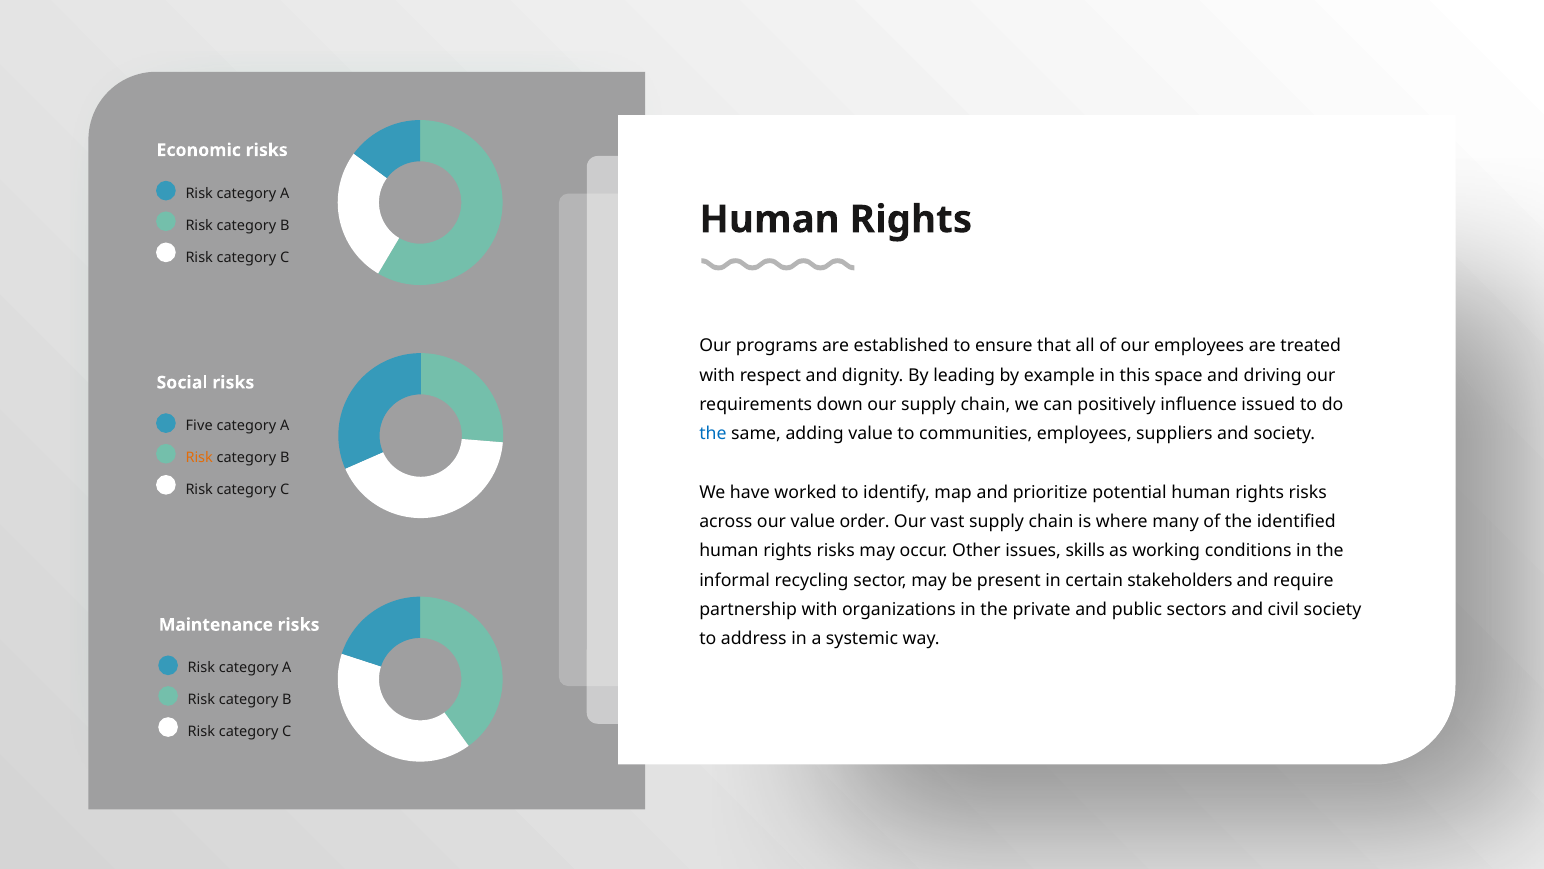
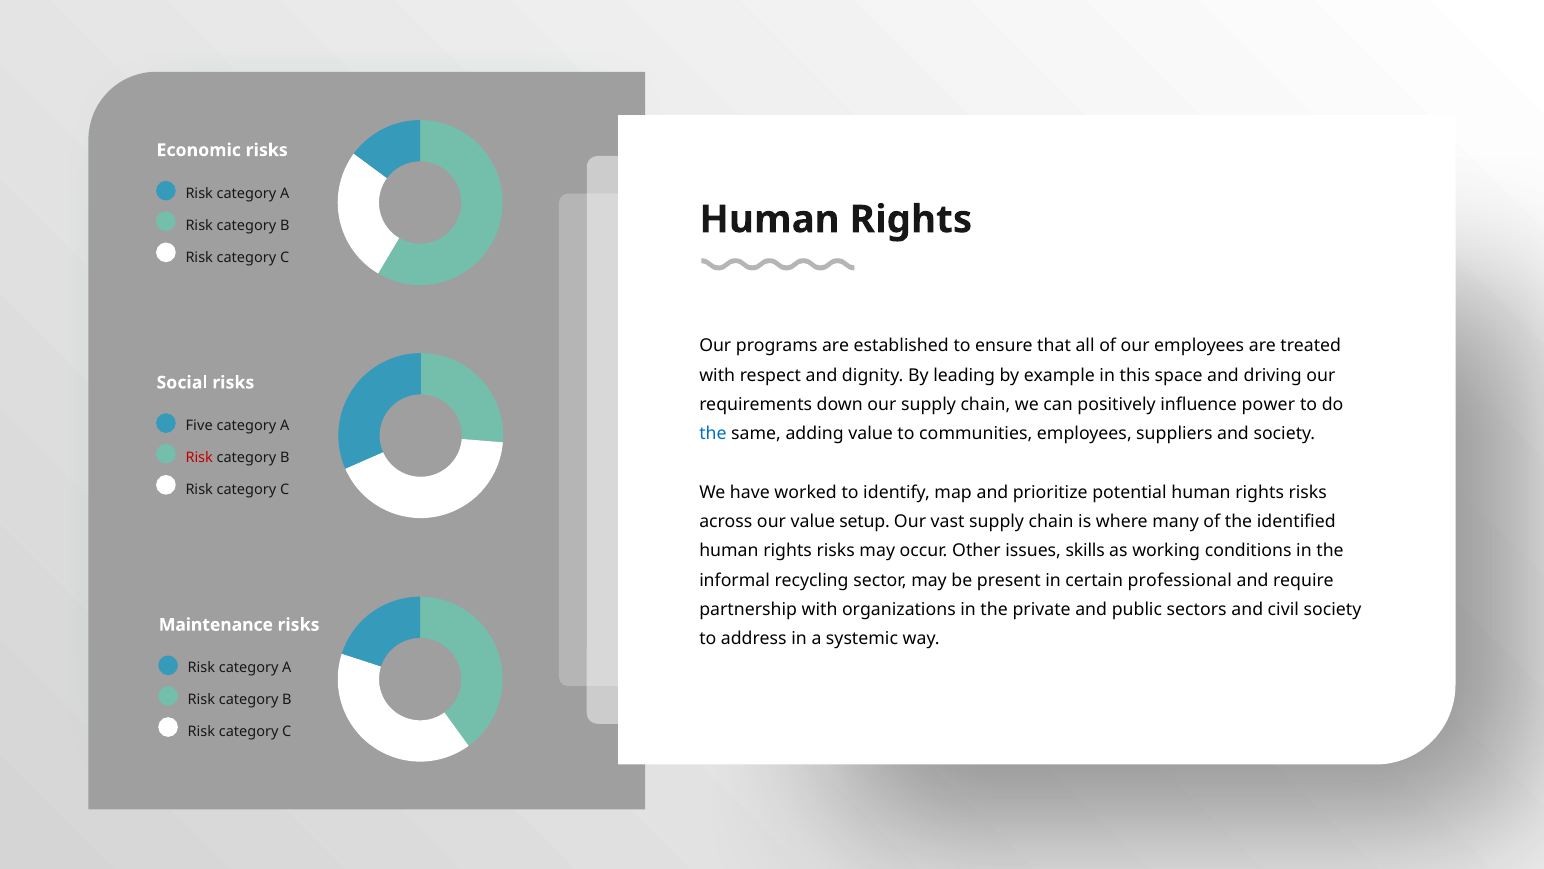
issued: issued -> power
Risk at (199, 458) colour: orange -> red
order: order -> setup
stakeholders: stakeholders -> professional
